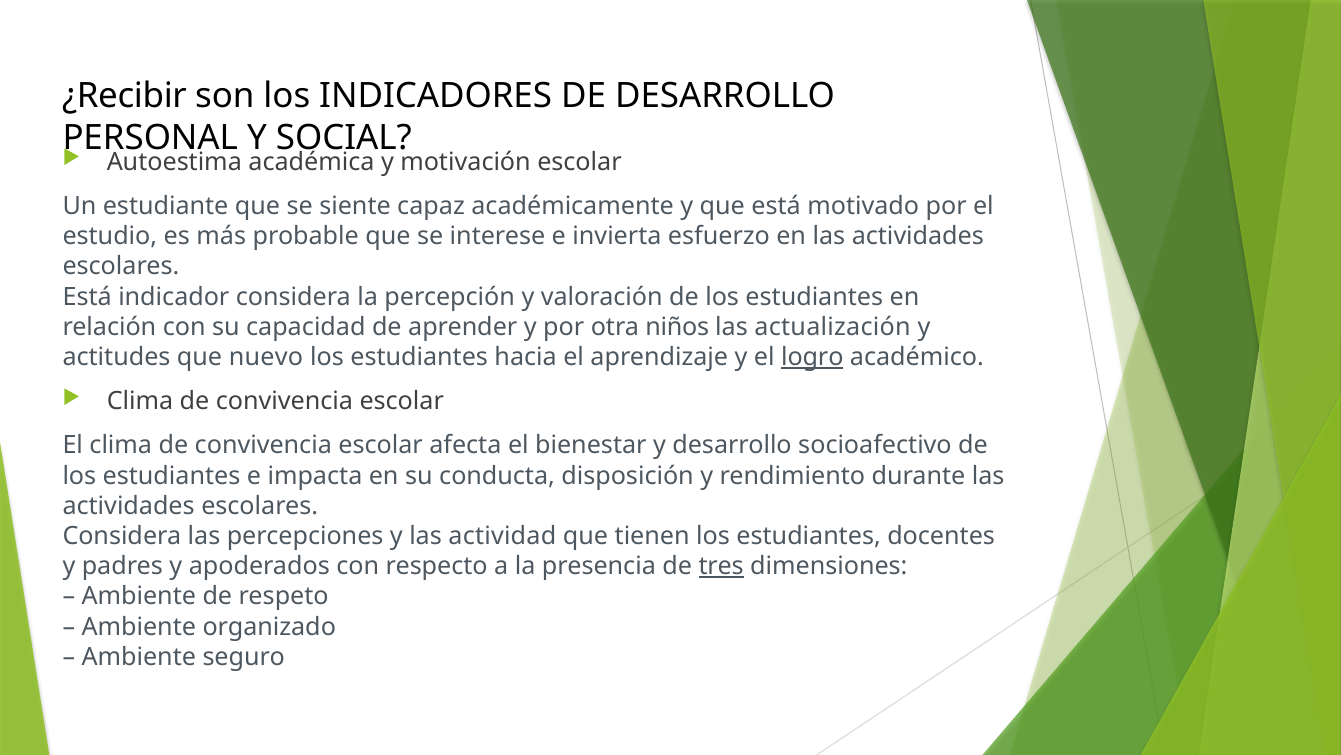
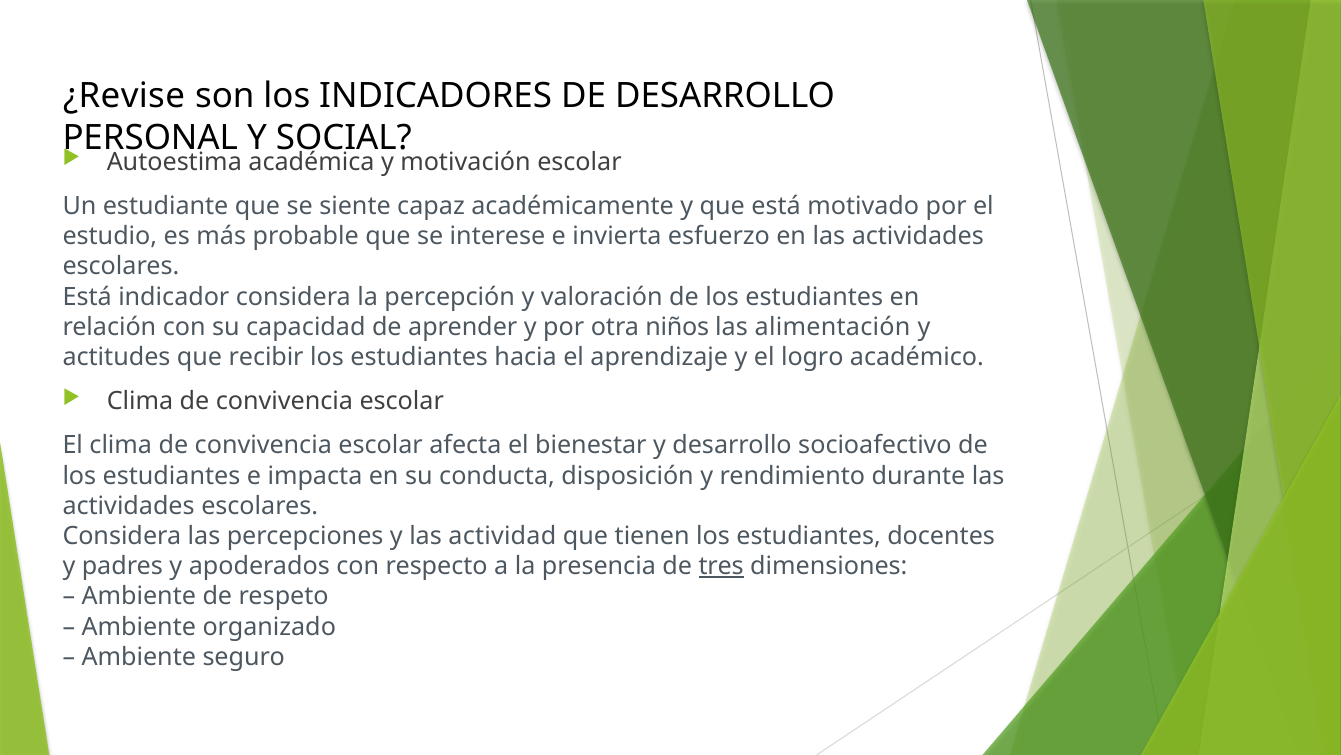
¿Recibir: ¿Recibir -> ¿Revise
actualización: actualización -> alimentación
nuevo: nuevo -> recibir
logro underline: present -> none
